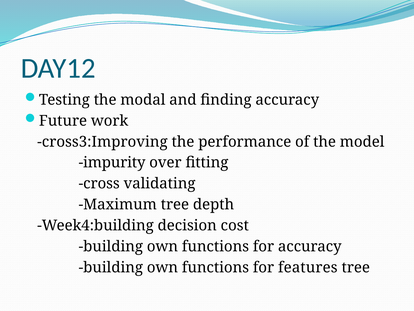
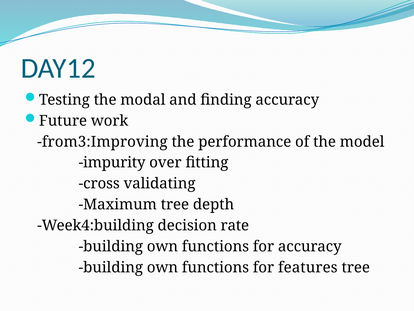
cross3:Improving: cross3:Improving -> from3:Improving
cost: cost -> rate
